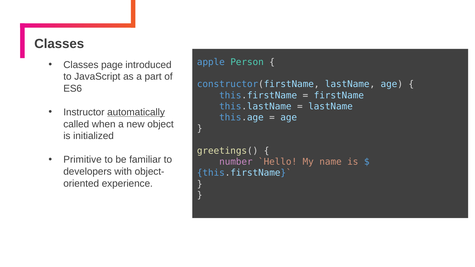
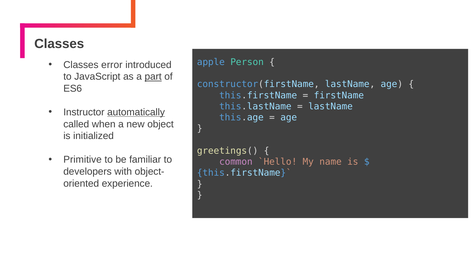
page: page -> error
part underline: none -> present
number: number -> common
